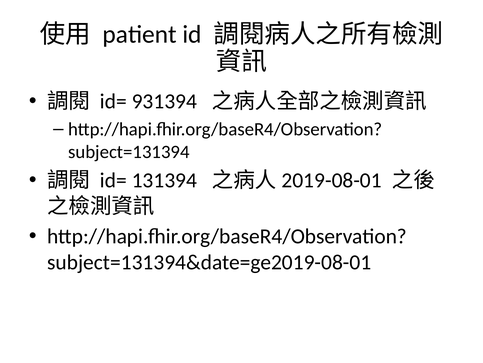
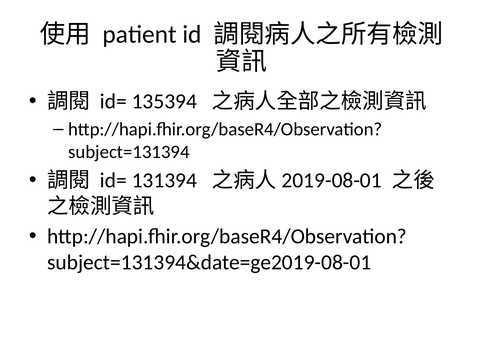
931394: 931394 -> 135394
